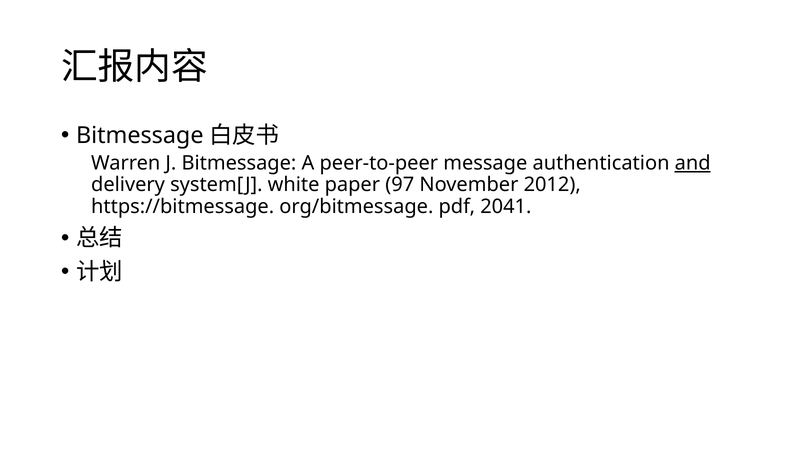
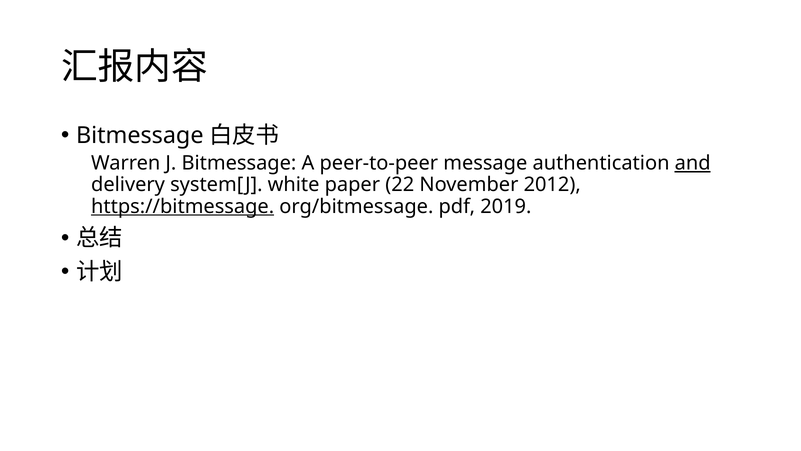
97: 97 -> 22
https://bitmessage underline: none -> present
2041: 2041 -> 2019
